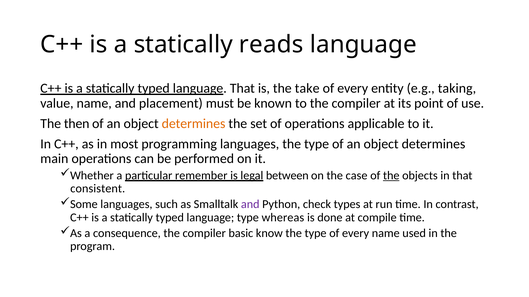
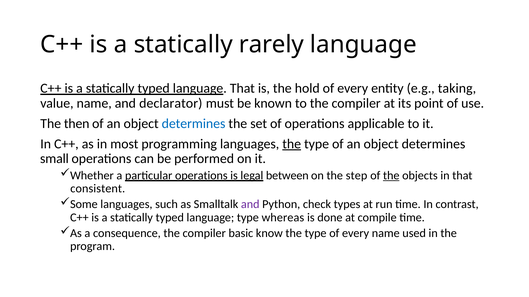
reads: reads -> rarely
take: take -> hold
placement: placement -> declarator
determines at (194, 124) colour: orange -> blue
the at (292, 144) underline: none -> present
main: main -> small
particular remember: remember -> operations
case: case -> step
